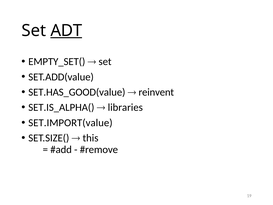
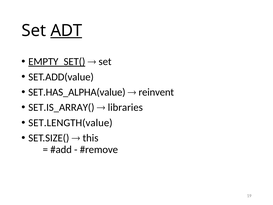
EMPTY_SET( underline: none -> present
SET.HAS_GOOD(value: SET.HAS_GOOD(value -> SET.HAS_ALPHA(value
SET.IS_ALPHA(: SET.IS_ALPHA( -> SET.IS_ARRAY(
SET.IMPORT(value: SET.IMPORT(value -> SET.LENGTH(value
